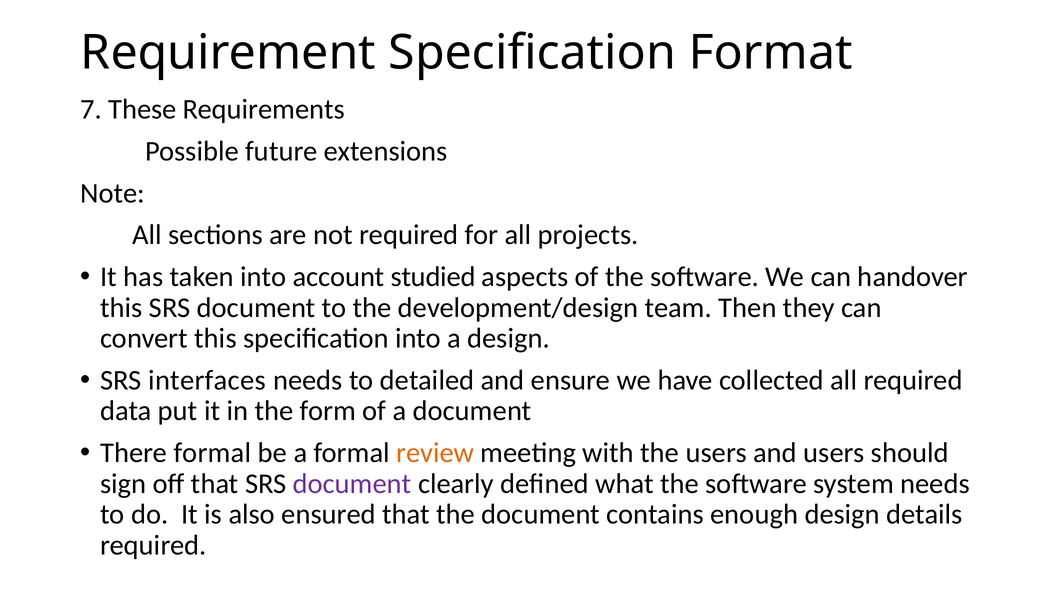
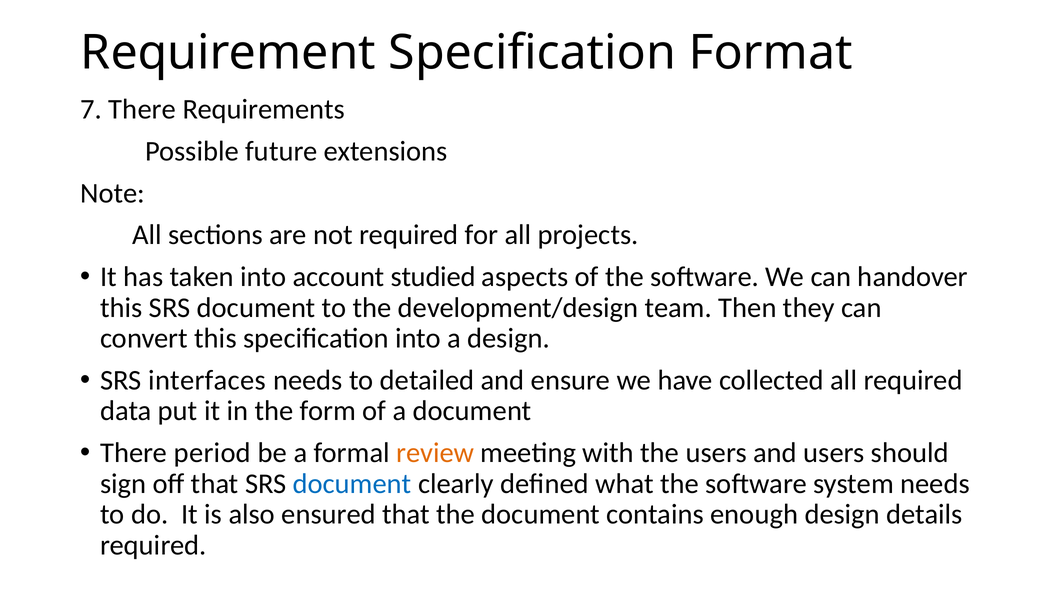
7 These: These -> There
There formal: formal -> period
document at (352, 484) colour: purple -> blue
